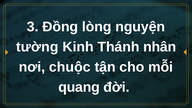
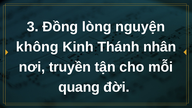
tường: tường -> không
chuộc: chuộc -> truyền
